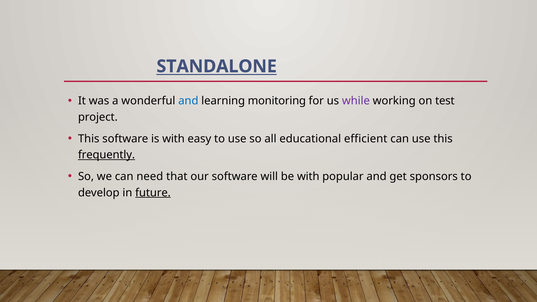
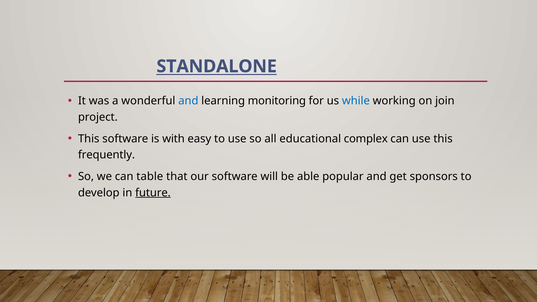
while colour: purple -> blue
test: test -> join
efficient: efficient -> complex
frequently underline: present -> none
need: need -> table
be with: with -> able
